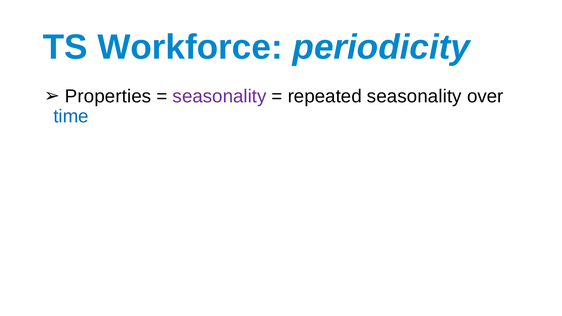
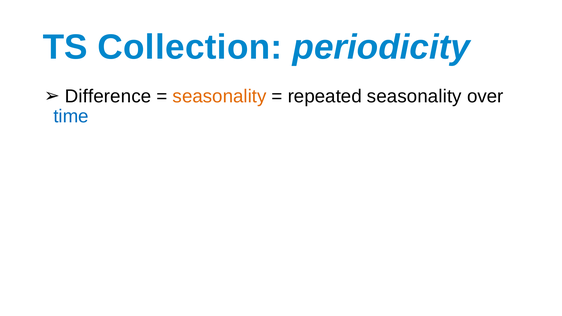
Workforce: Workforce -> Collection
Properties: Properties -> Difference
seasonality at (220, 96) colour: purple -> orange
